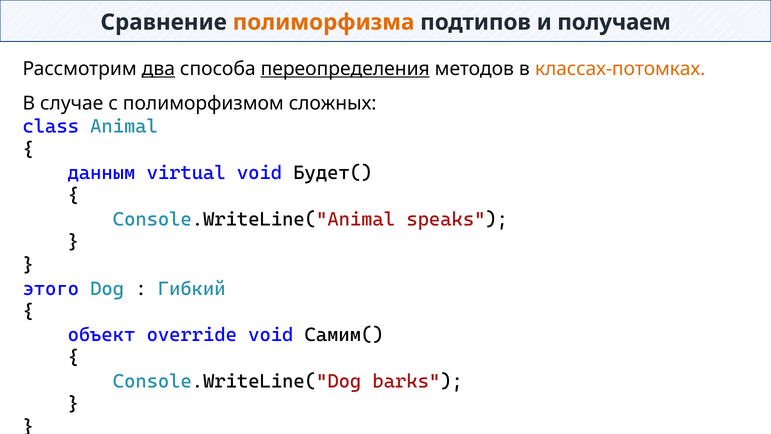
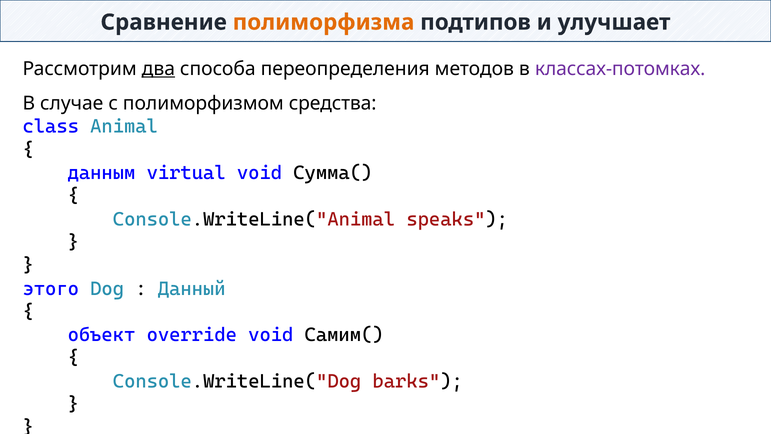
получаем: получаем -> улучшает
переопределения underline: present -> none
классах-потомках colour: orange -> purple
сложных: сложных -> средства
Будет(: Будет( -> Сумма(
Гибкий: Гибкий -> Данный
